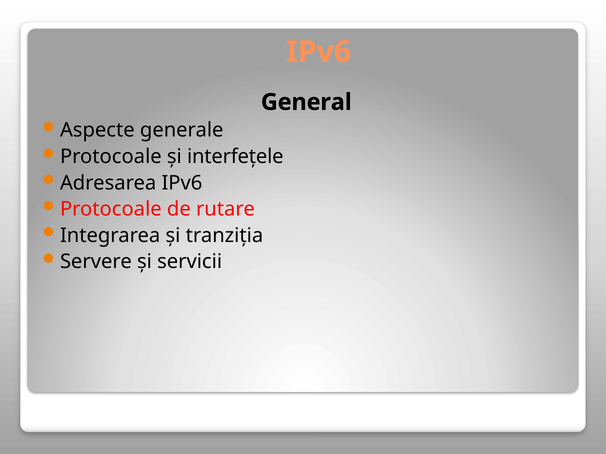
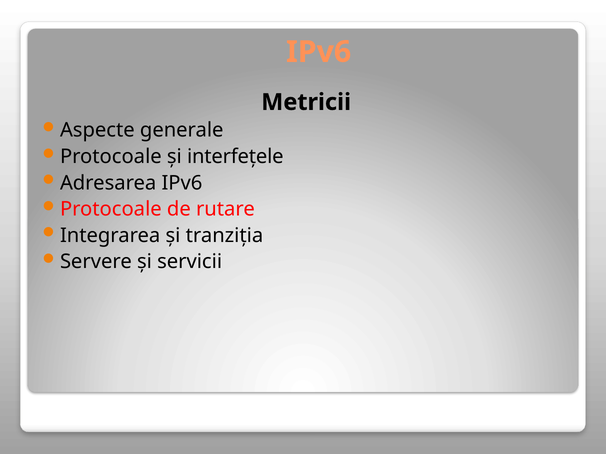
General: General -> Metricii
